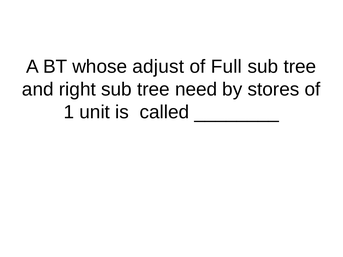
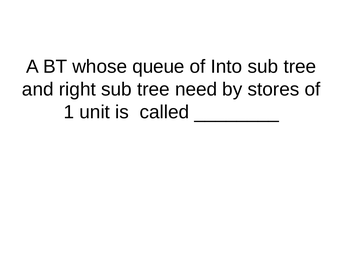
adjust: adjust -> queue
Full: Full -> Into
